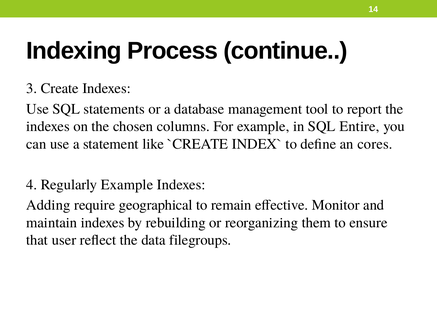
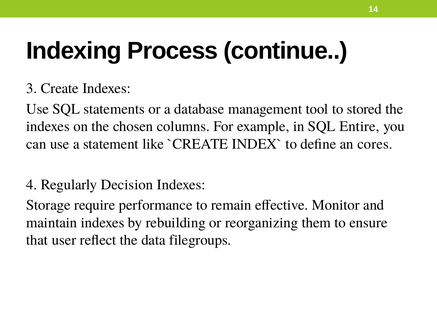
report: report -> stored
Regularly Example: Example -> Decision
Adding: Adding -> Storage
geographical: geographical -> performance
